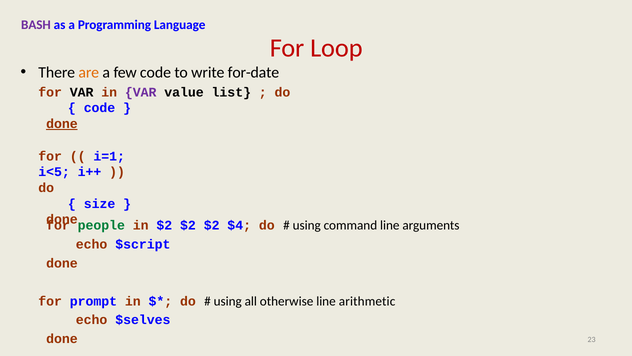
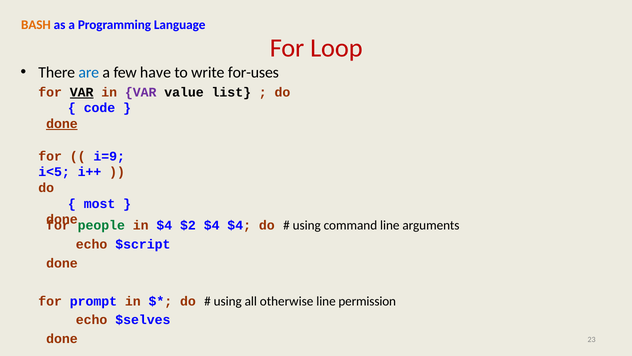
BASH colour: purple -> orange
are colour: orange -> blue
few code: code -> have
for-date: for-date -> for-uses
VAR at (82, 92) underline: none -> present
i=1: i=1 -> i=9
size: size -> most
in $2: $2 -> $4
$2 at (212, 225): $2 -> $4
arithmetic: arithmetic -> permission
